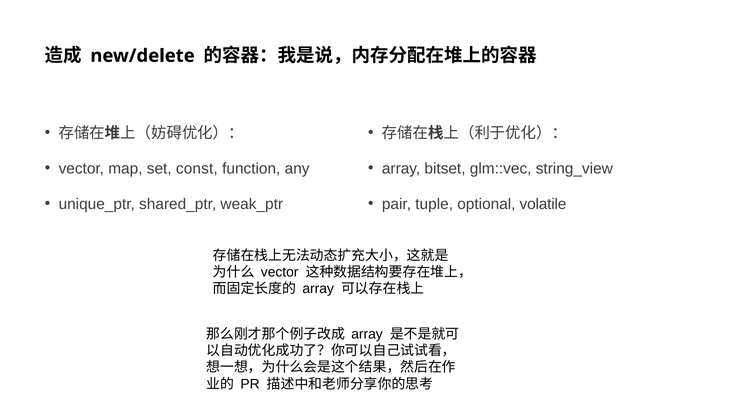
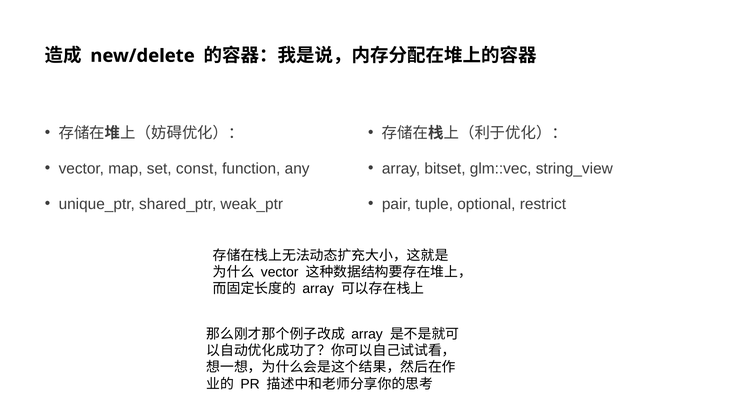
volatile: volatile -> restrict
